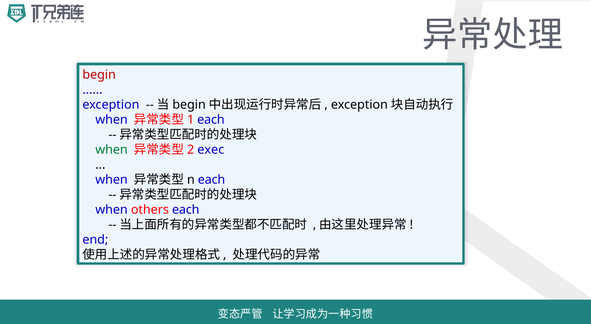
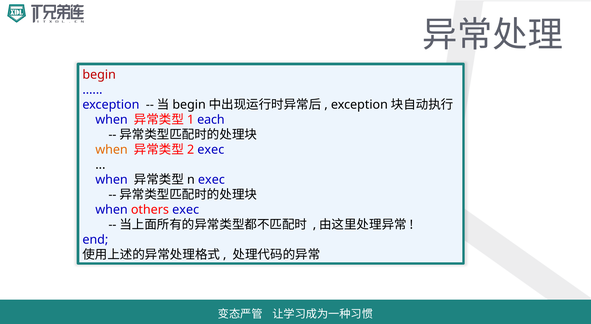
when at (112, 149) colour: green -> orange
each at (212, 179): each -> exec
others each: each -> exec
